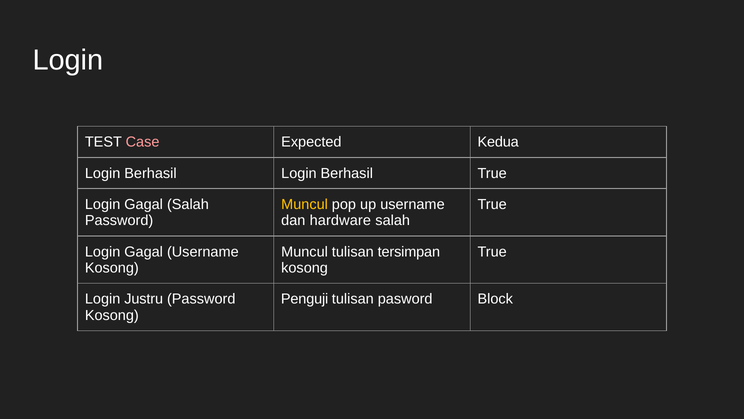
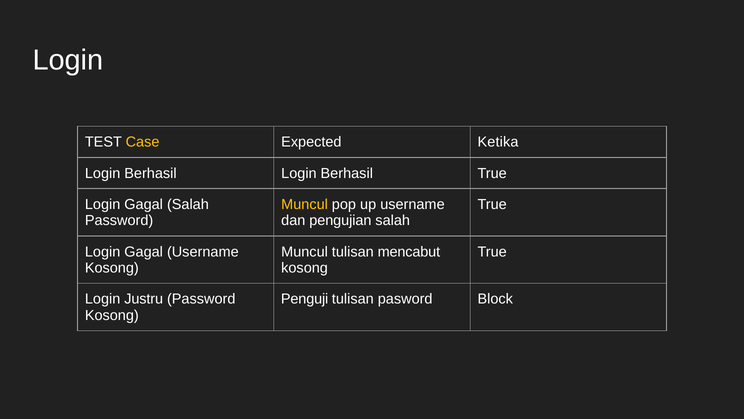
Case colour: pink -> yellow
Kedua: Kedua -> Ketika
hardware: hardware -> pengujian
tersimpan: tersimpan -> mencabut
